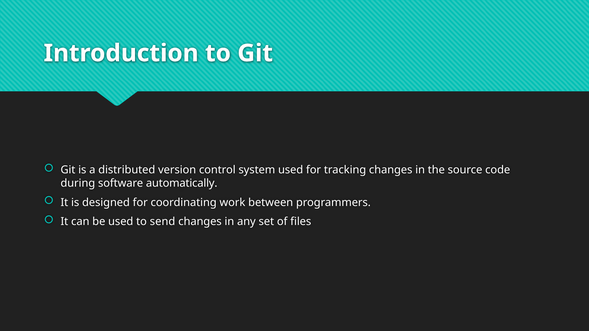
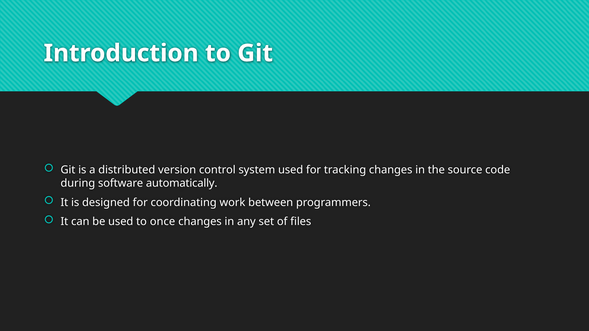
send: send -> once
